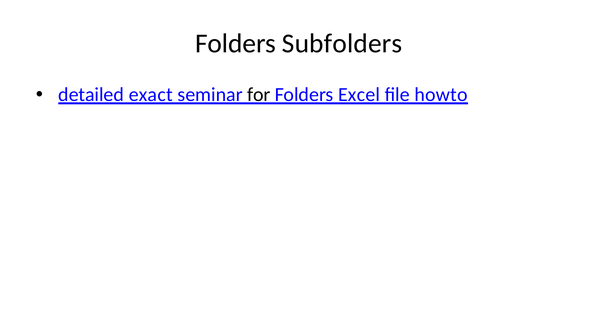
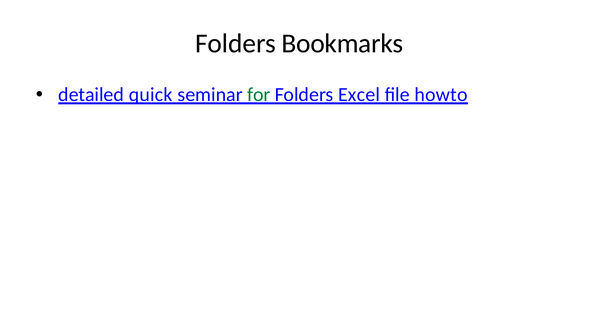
Subfolders: Subfolders -> Bookmarks
exact: exact -> quick
for colour: black -> green
